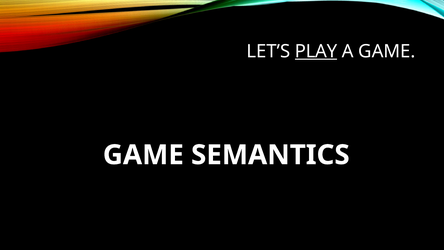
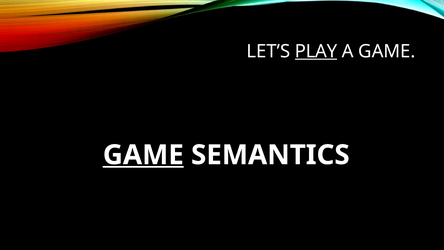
GAME at (143, 155) underline: none -> present
